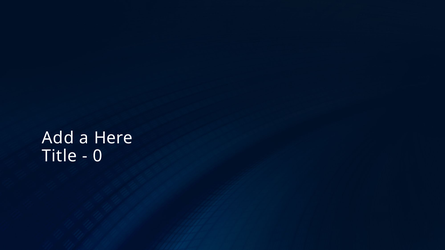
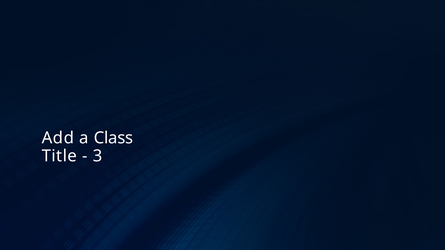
Here: Here -> Class
0: 0 -> 3
